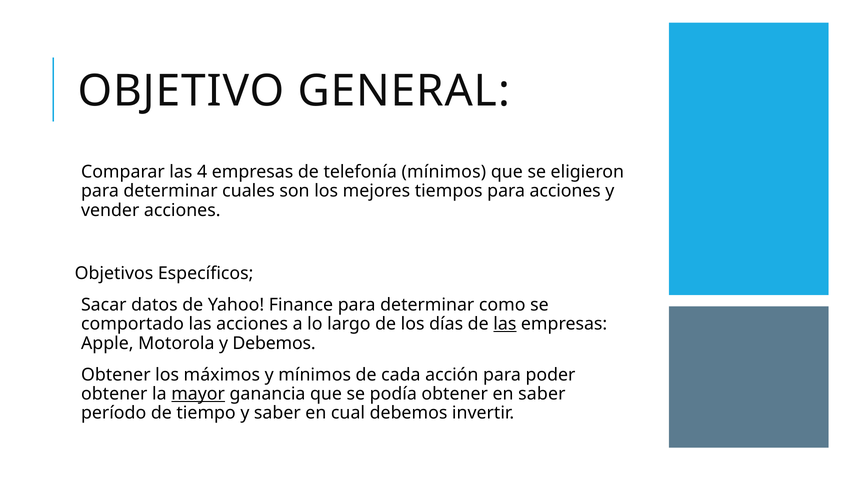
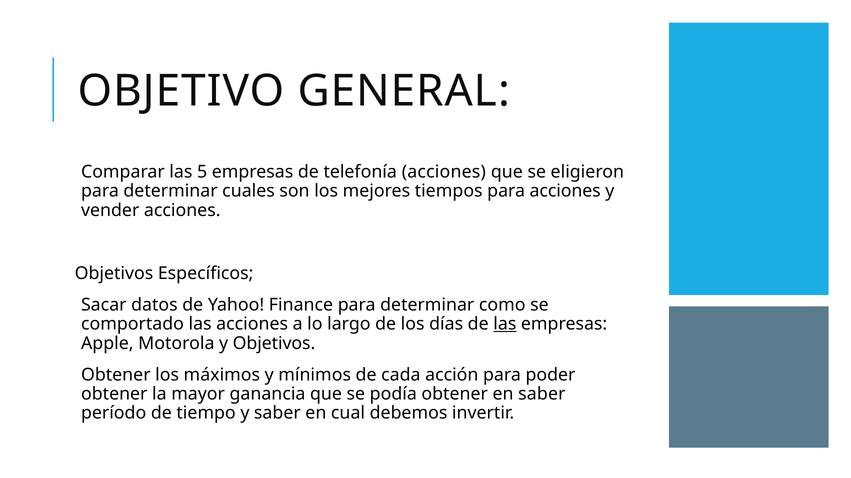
4: 4 -> 5
telefonía mínimos: mínimos -> acciones
y Debemos: Debemos -> Objetivos
mayor underline: present -> none
